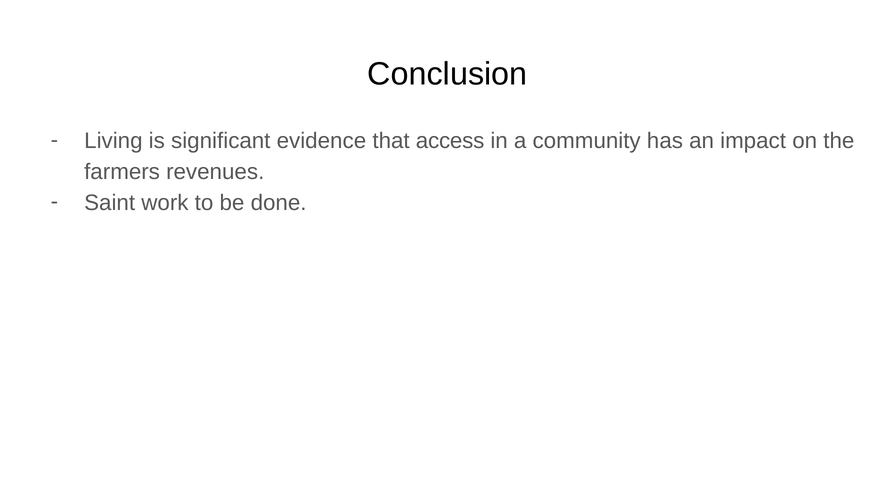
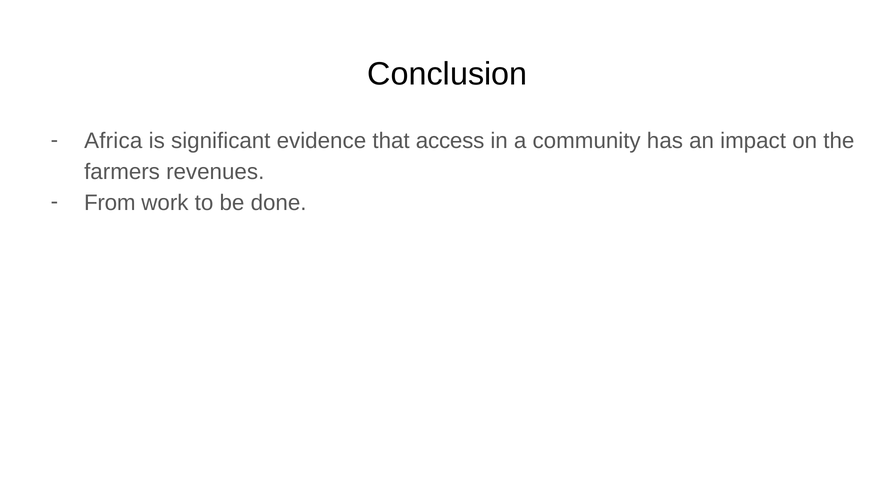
Living: Living -> Africa
Saint: Saint -> From
